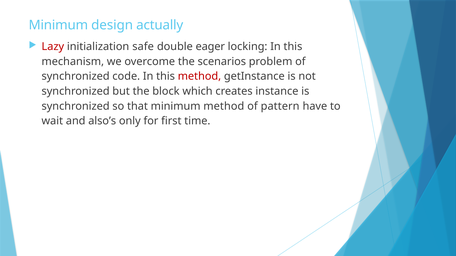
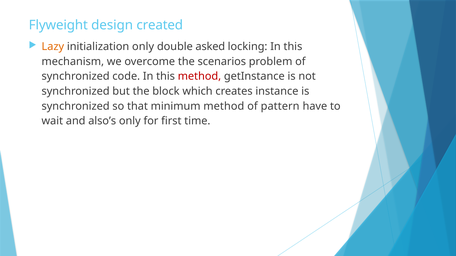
Minimum at (58, 25): Minimum -> Flyweight
actually: actually -> created
Lazy colour: red -> orange
initialization safe: safe -> only
eager: eager -> asked
